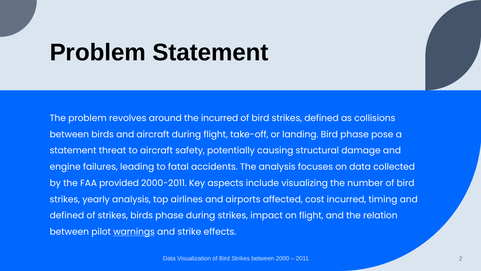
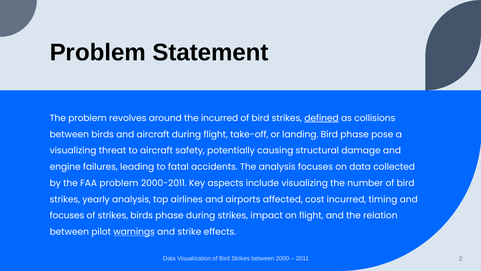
defined at (322, 118) underline: none -> present
statement at (73, 150): statement -> visualizing
FAA provided: provided -> problem
defined at (67, 215): defined -> focuses
